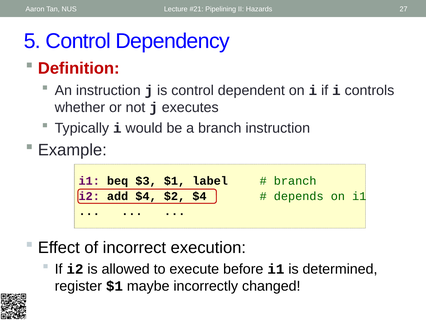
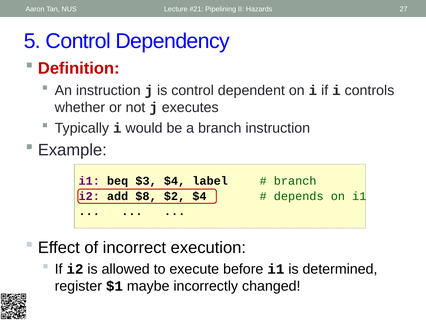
$3 $1: $1 -> $4
add $4: $4 -> $8
